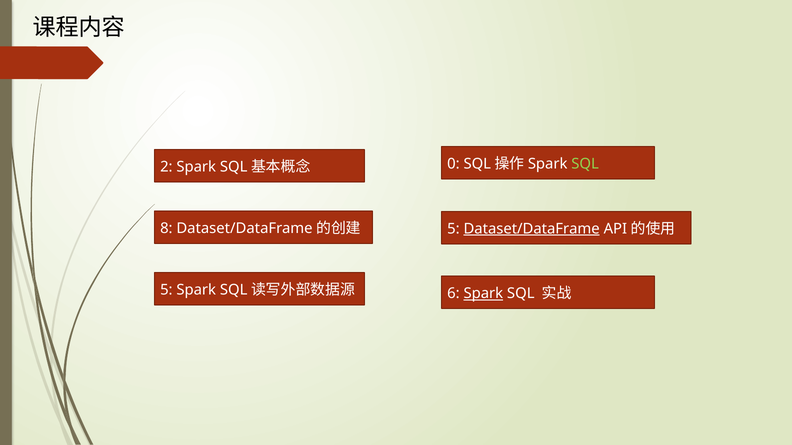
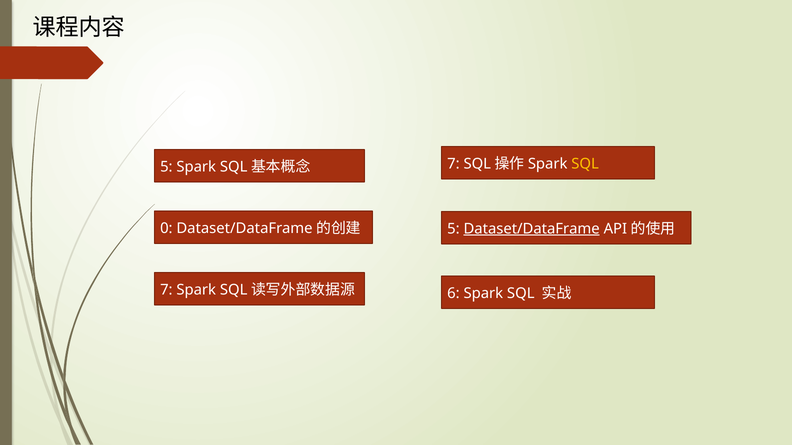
0 at (453, 164): 0 -> 7
SQL at (585, 164) colour: light green -> yellow
2 at (166, 167): 2 -> 5
8: 8 -> 0
5 at (166, 290): 5 -> 7
Spark at (483, 294) underline: present -> none
